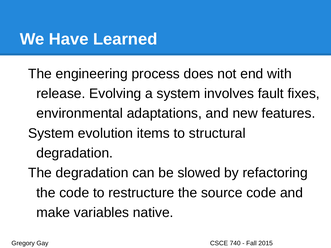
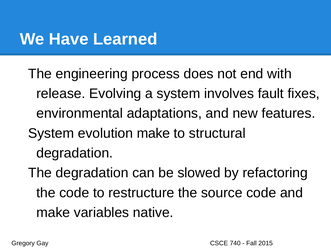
evolution items: items -> make
